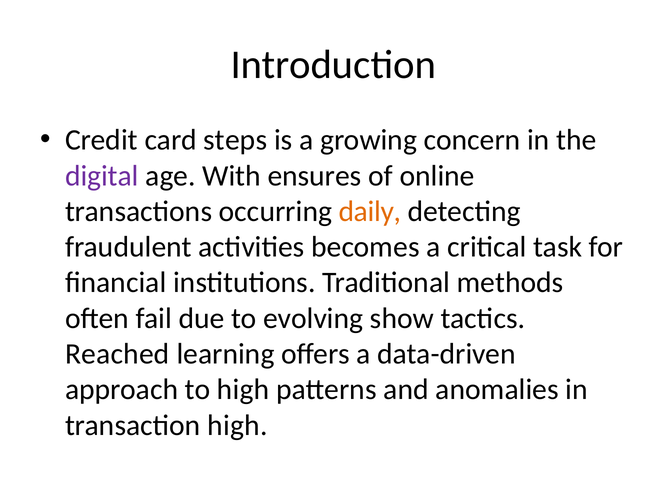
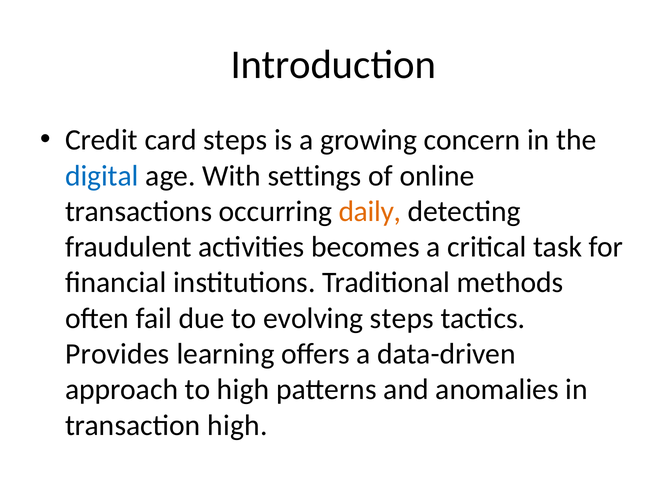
digital colour: purple -> blue
ensures: ensures -> settings
evolving show: show -> steps
Reached: Reached -> Provides
